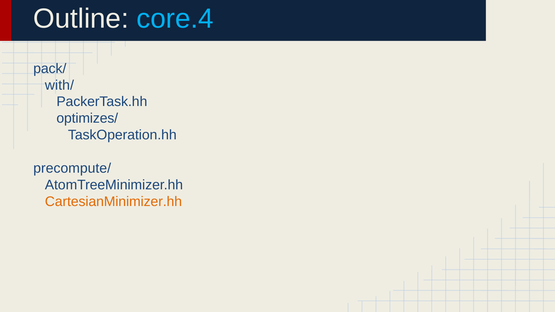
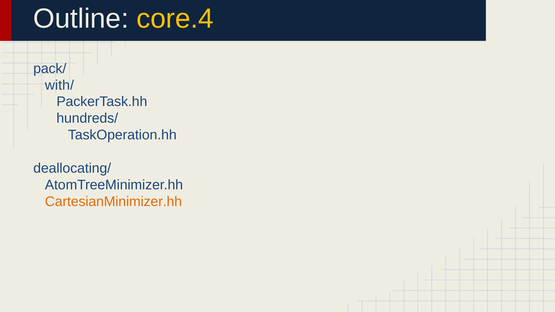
core.4 colour: light blue -> yellow
optimizes/: optimizes/ -> hundreds/
precompute/: precompute/ -> deallocating/
